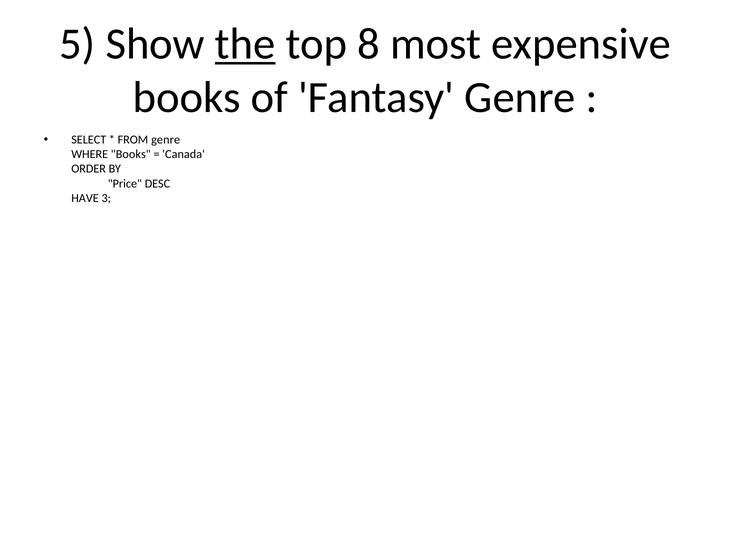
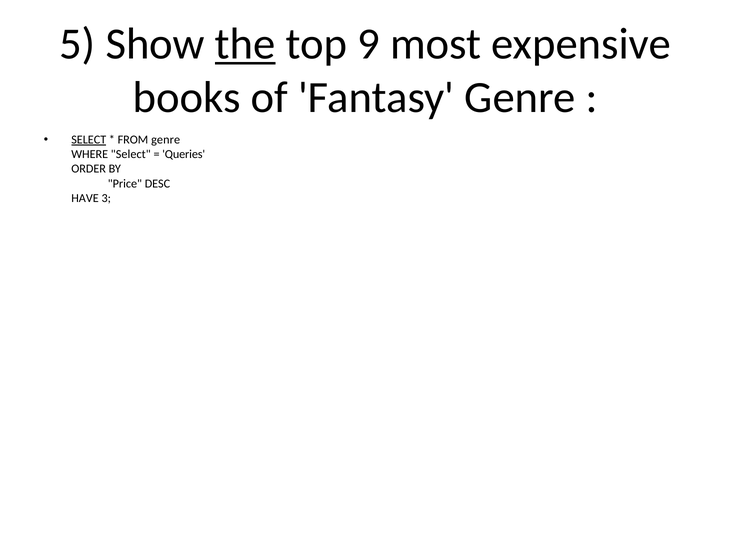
8: 8 -> 9
SELECT at (89, 140) underline: none -> present
WHERE Books: Books -> Select
Canada: Canada -> Queries
